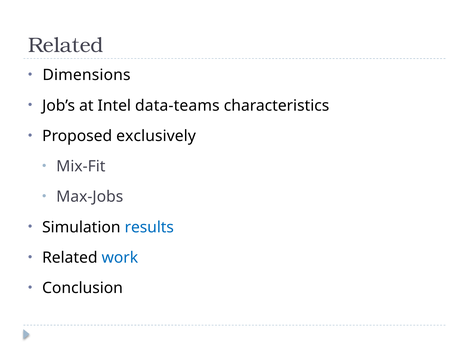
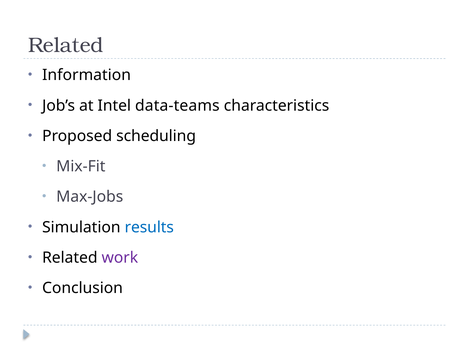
Dimensions: Dimensions -> Information
exclusively: exclusively -> scheduling
work colour: blue -> purple
